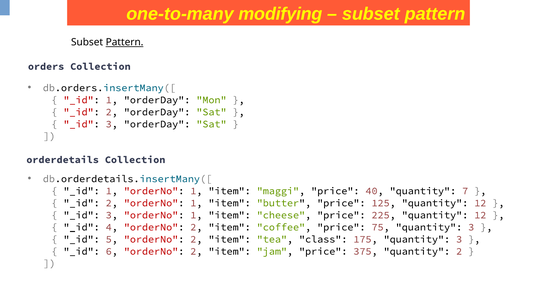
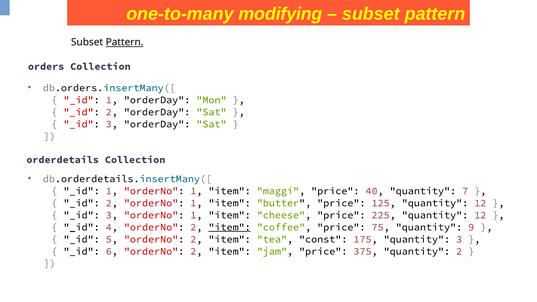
item at (230, 227) underline: none -> present
75 quantity 3: 3 -> 9
class: class -> const
